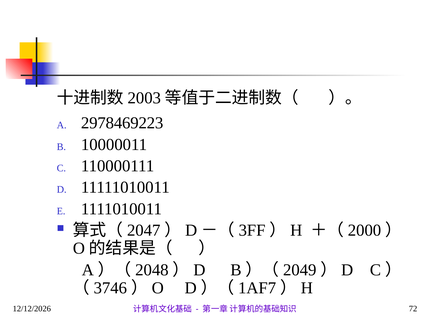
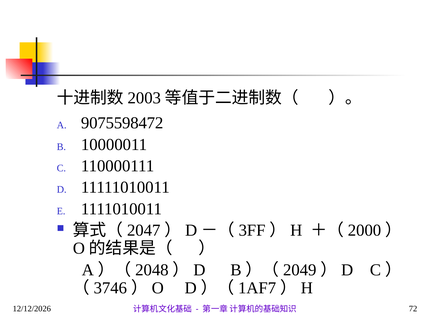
2978469223: 2978469223 -> 9075598472
